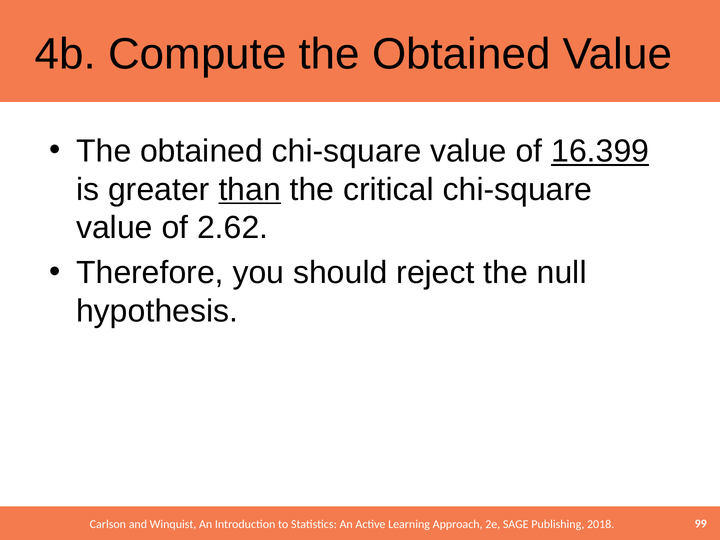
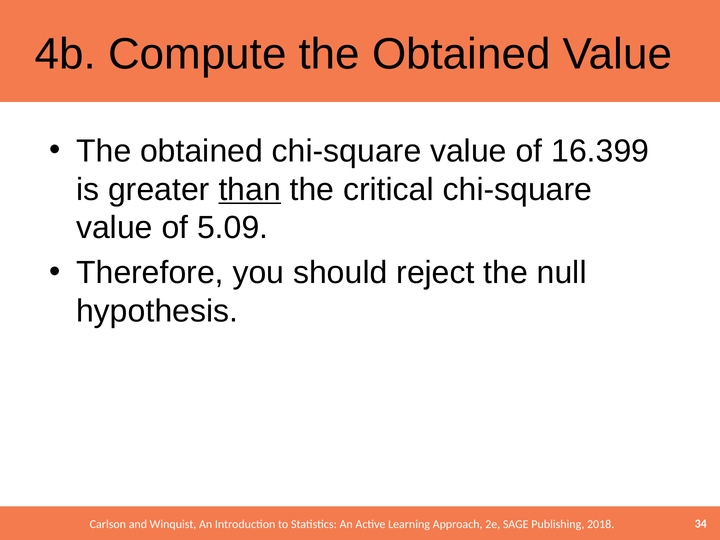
16.399 underline: present -> none
2.62: 2.62 -> 5.09
99: 99 -> 34
